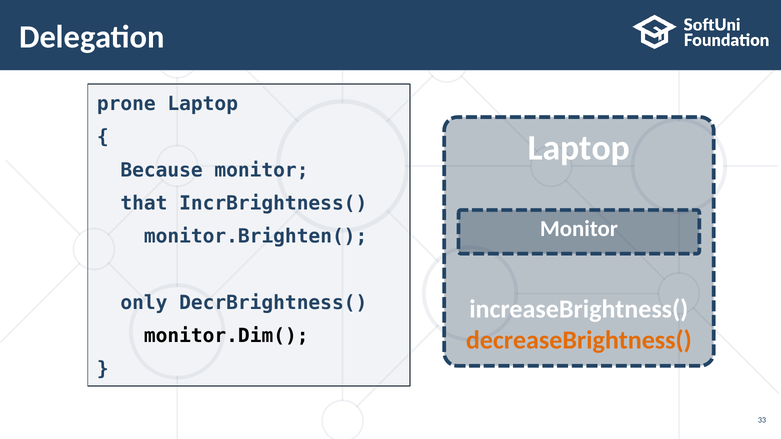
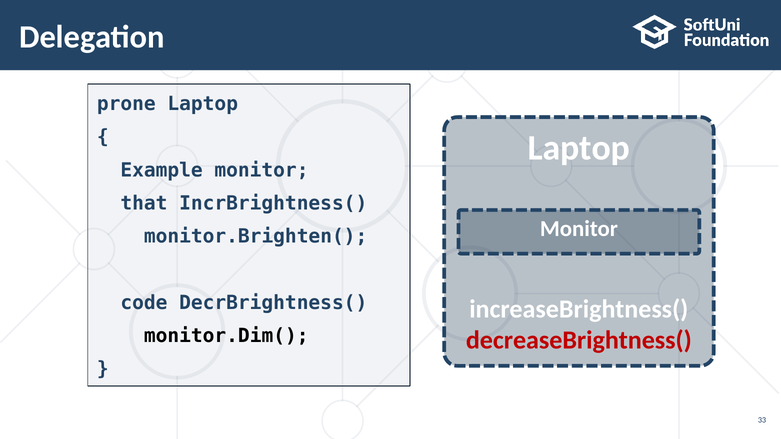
Because: Because -> Example
only: only -> code
decreaseBrightness( colour: orange -> red
